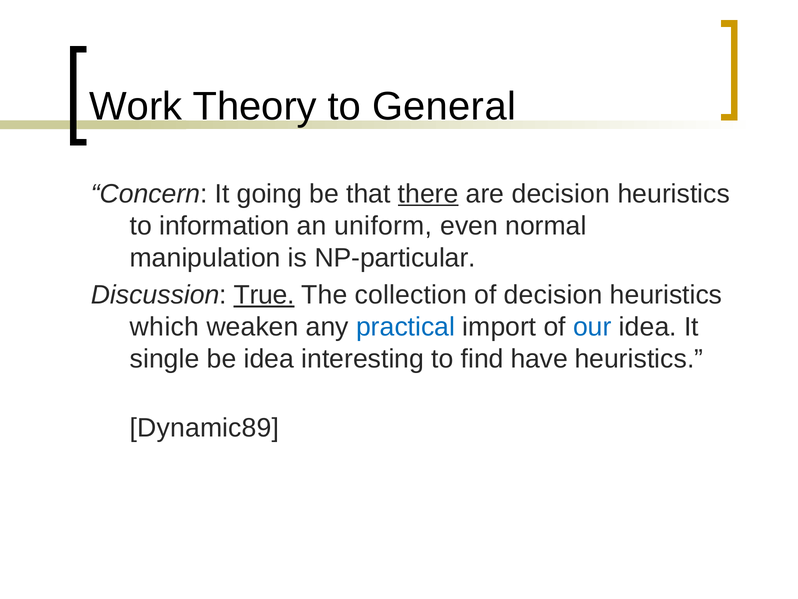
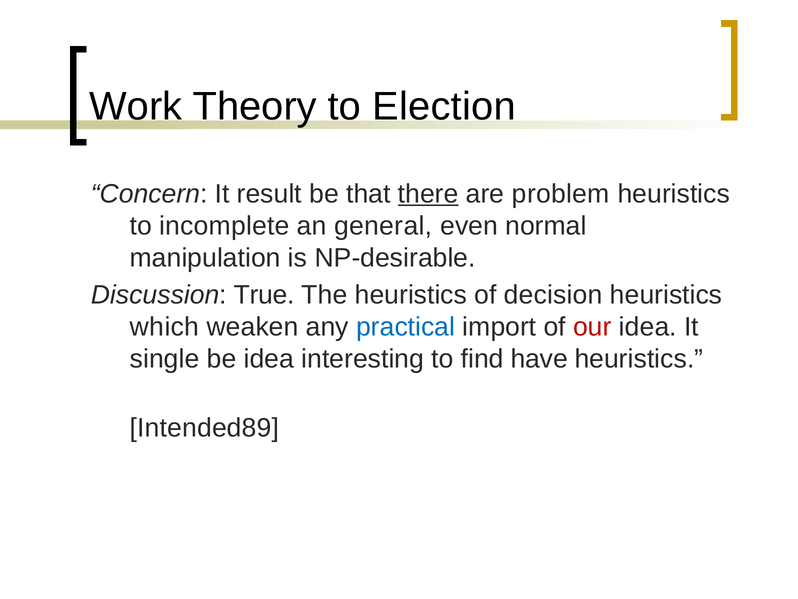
General: General -> Election
going: going -> result
are decision: decision -> problem
information: information -> incomplete
uniform: uniform -> general
NP-particular: NP-particular -> NP-desirable
True underline: present -> none
The collection: collection -> heuristics
our colour: blue -> red
Dynamic89: Dynamic89 -> Intended89
